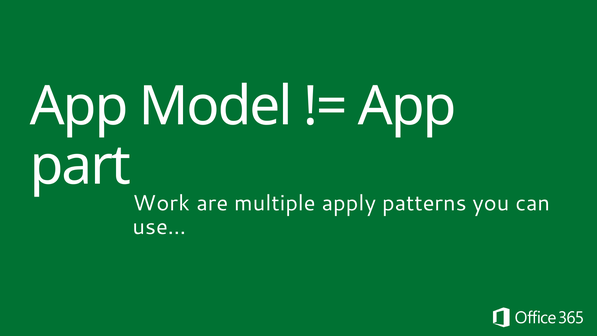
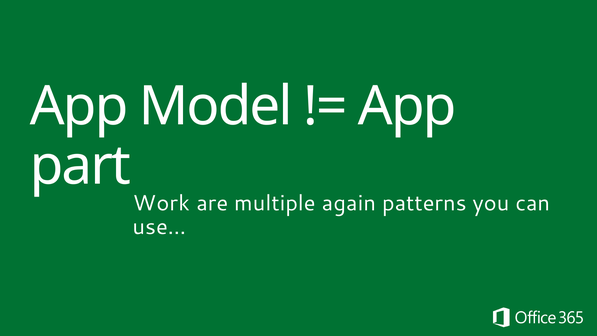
apply: apply -> again
